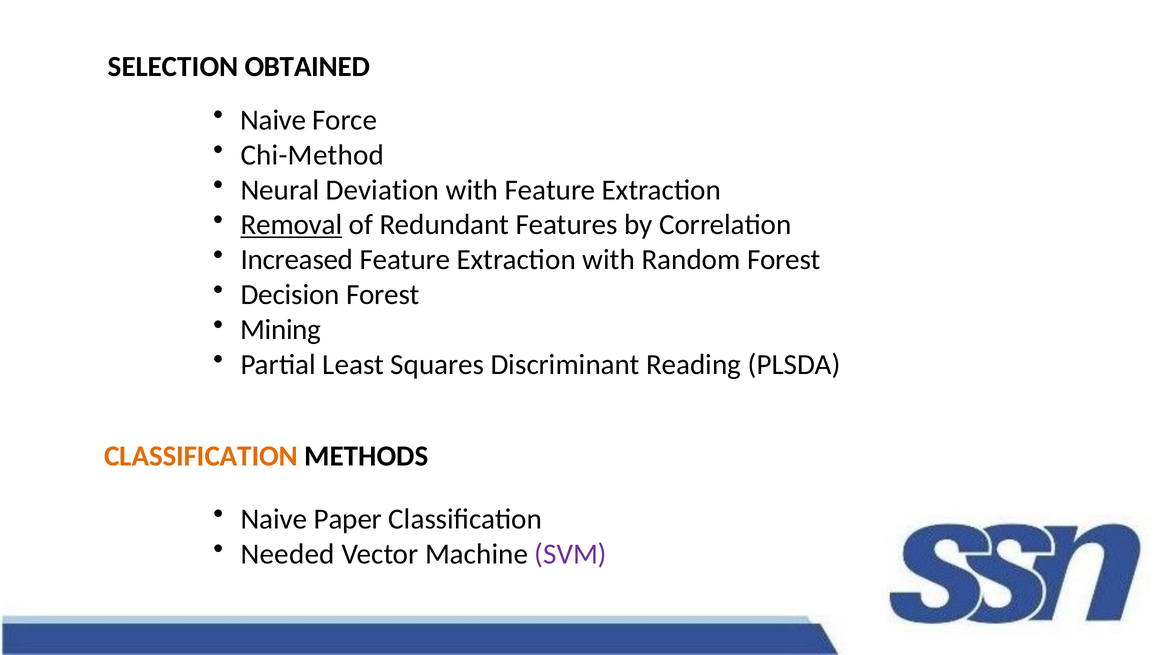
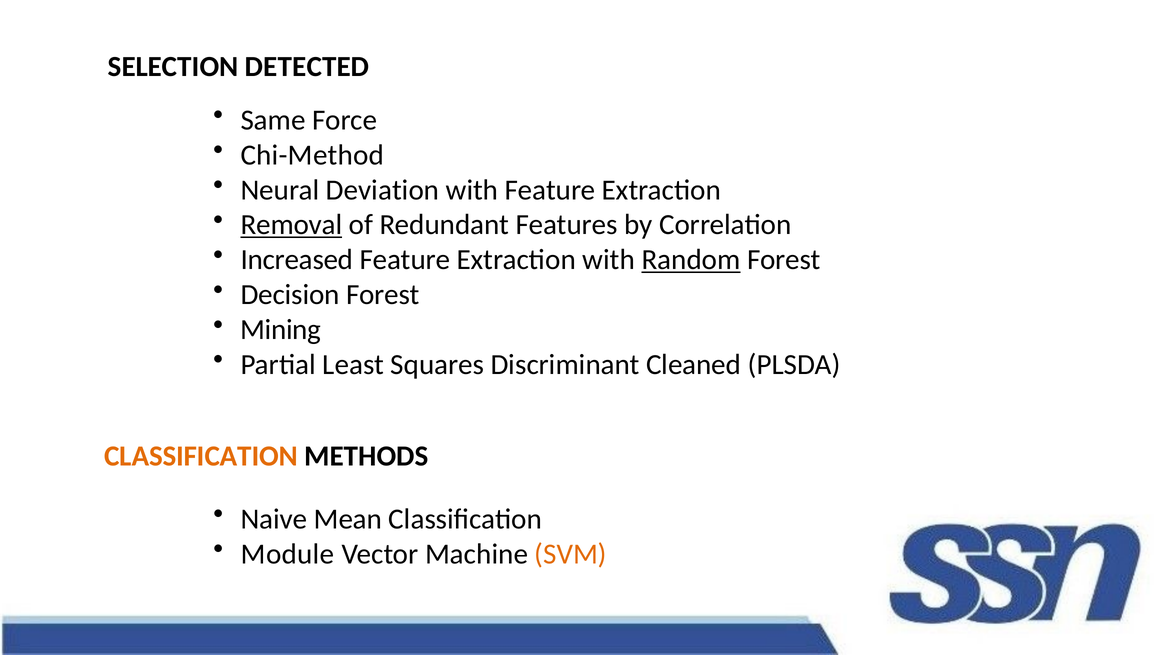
OBTAINED: OBTAINED -> DETECTED
Naive at (273, 120): Naive -> Same
Random underline: none -> present
Reading: Reading -> Cleaned
Paper: Paper -> Mean
Needed: Needed -> Module
SVM colour: purple -> orange
